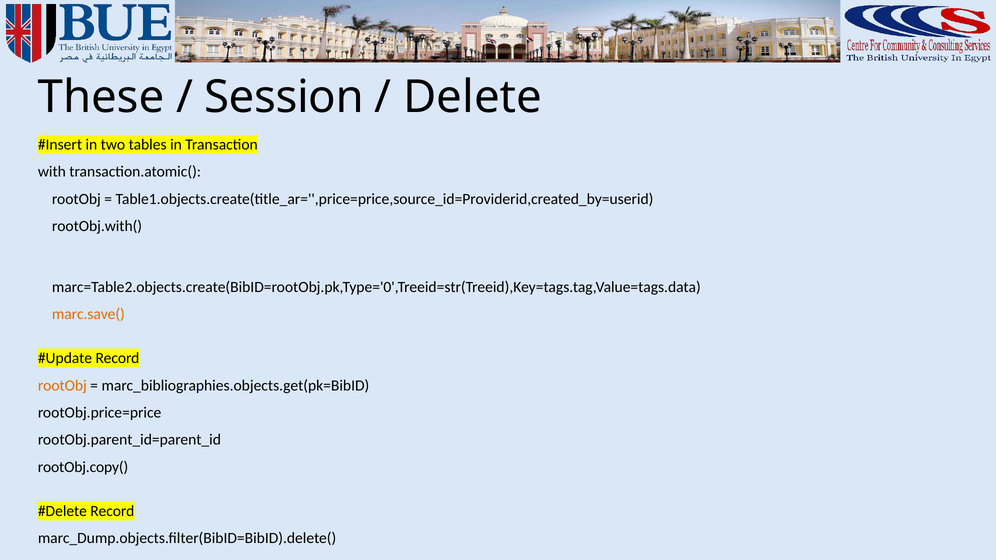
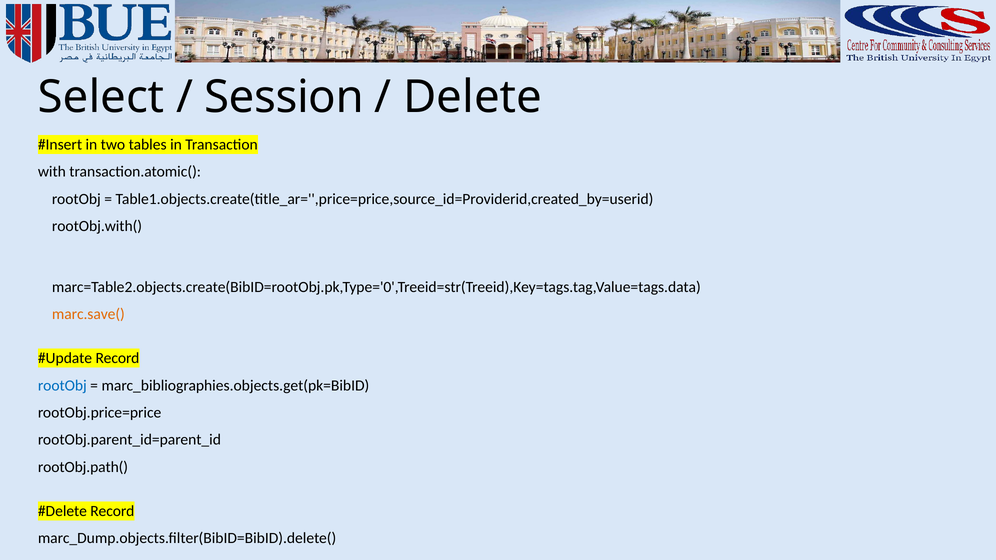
These: These -> Select
rootObj at (62, 386) colour: orange -> blue
rootObj.copy(: rootObj.copy( -> rootObj.path(
